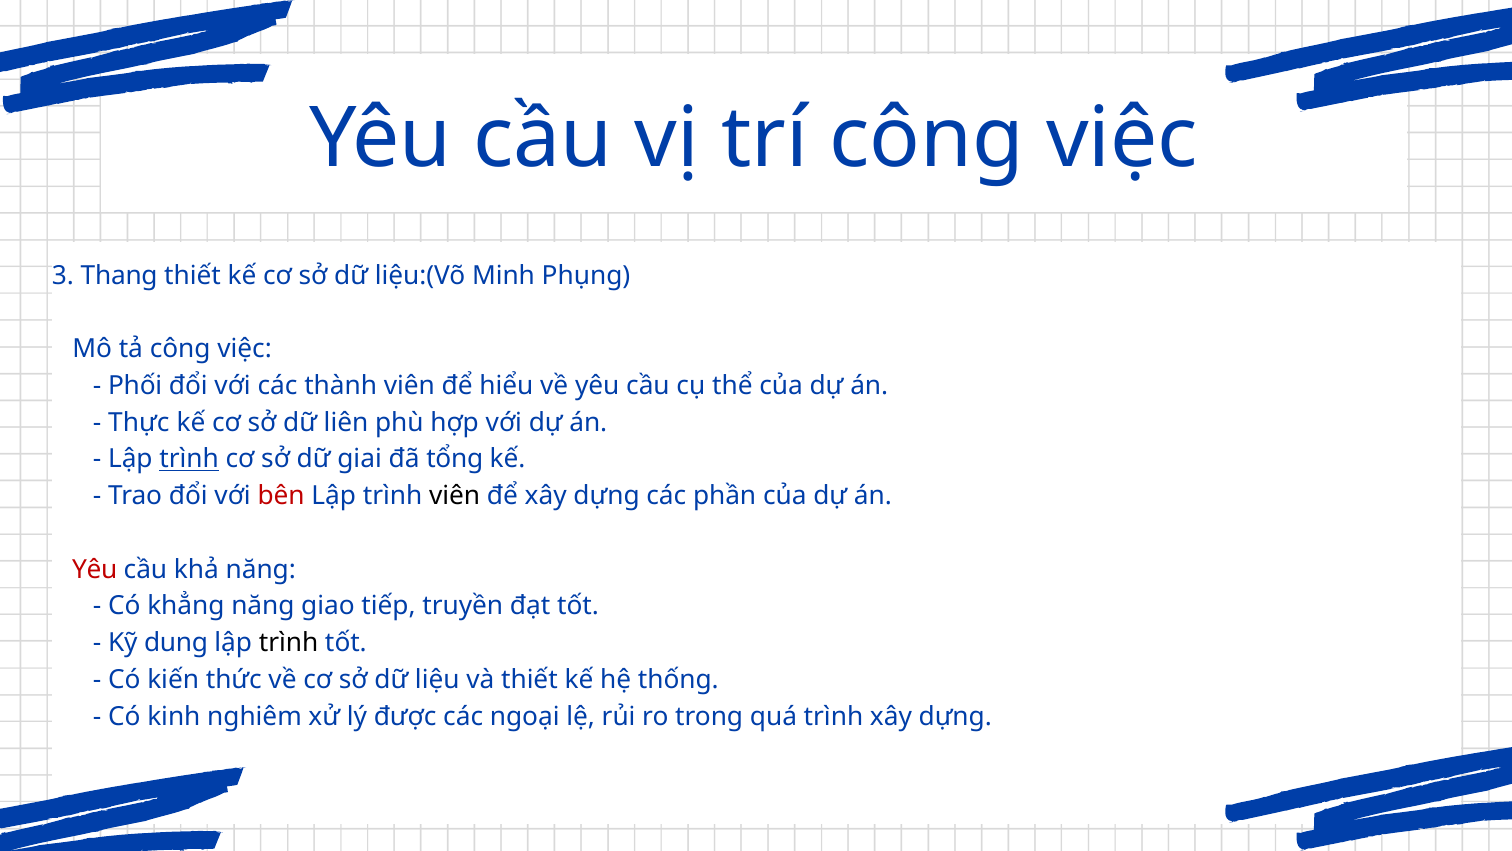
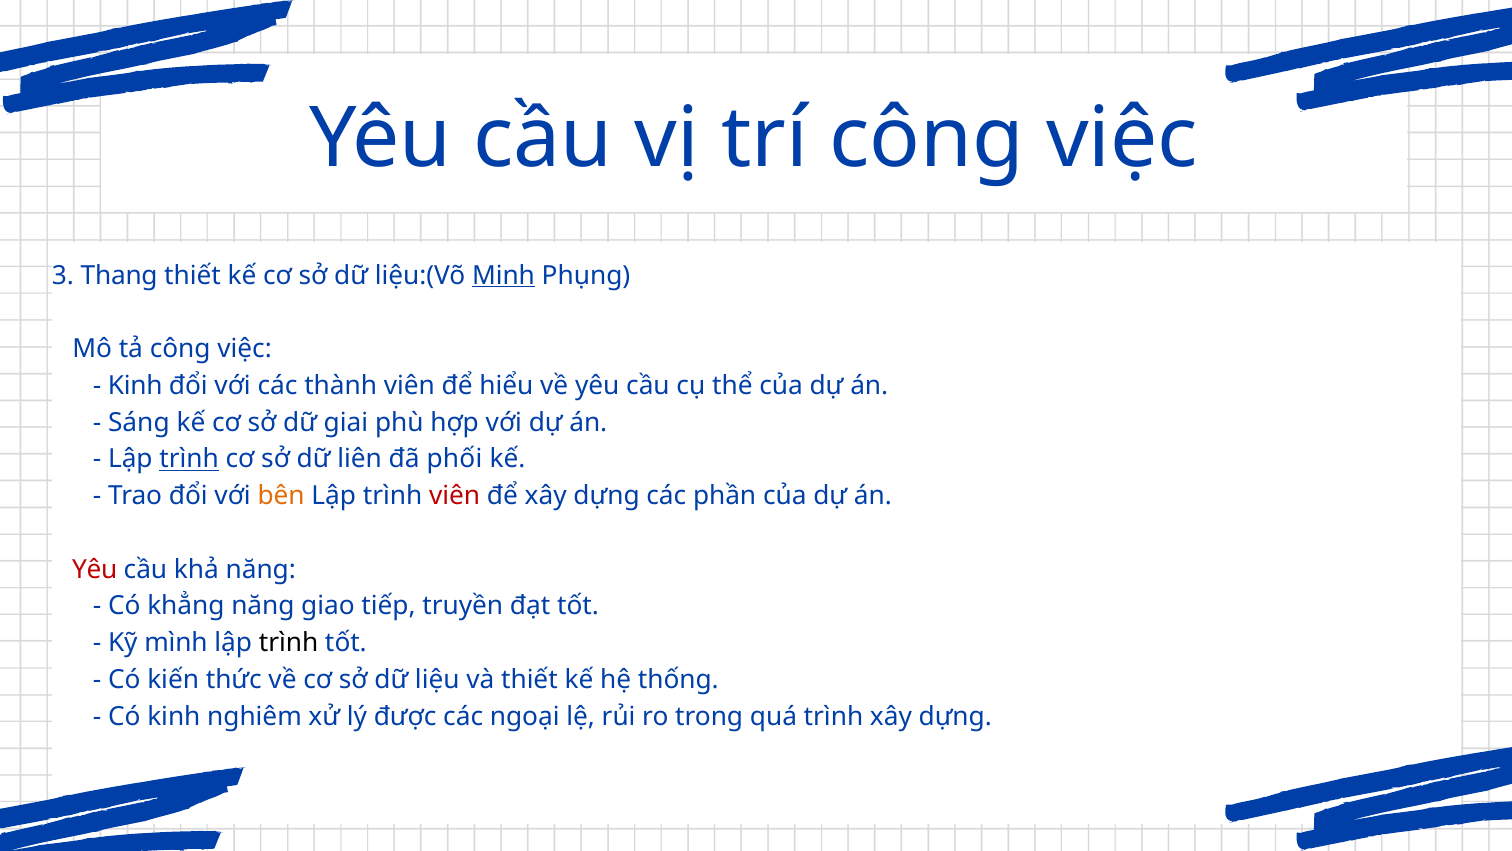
Minh underline: none -> present
Phối at (135, 385): Phối -> Kinh
Thực: Thực -> Sáng
liên: liên -> giai
giai: giai -> liên
tổng: tổng -> phối
bên colour: red -> orange
viên at (455, 496) colour: black -> red
dung: dung -> mình
